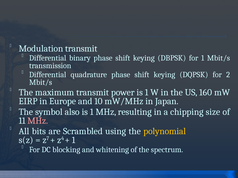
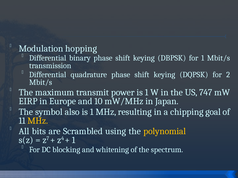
Modulation transmit: transmit -> hopping
160: 160 -> 747
size: size -> goal
MHz at (38, 121) colour: pink -> yellow
